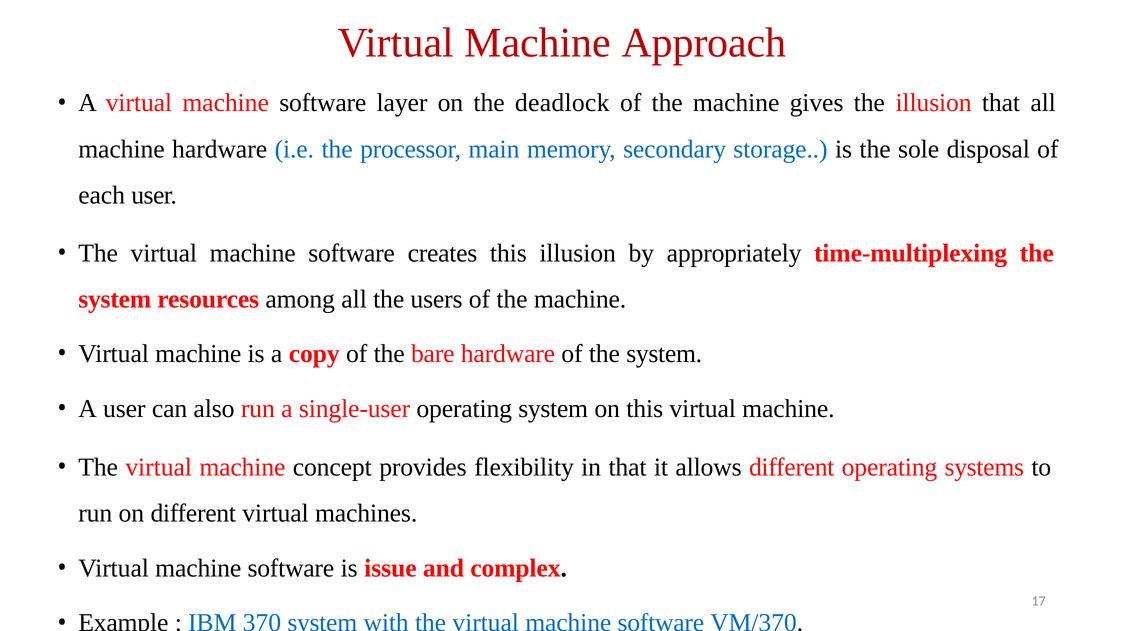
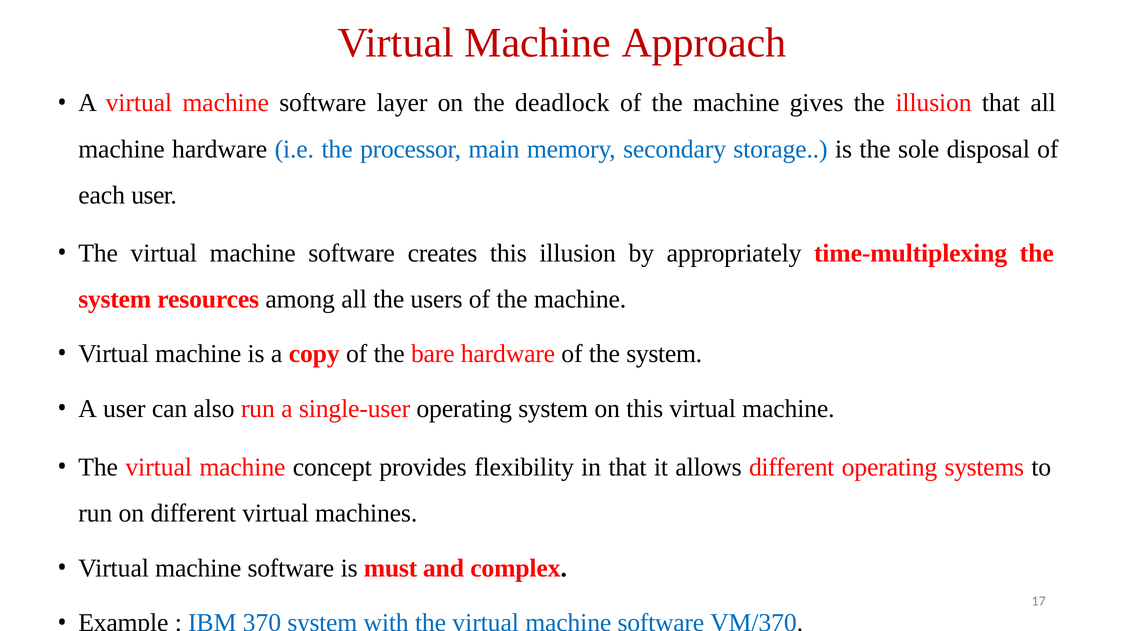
issue: issue -> must
